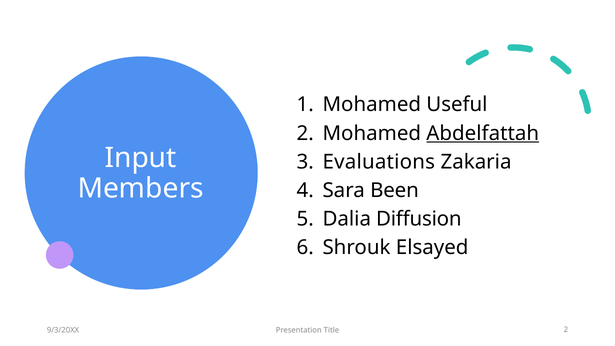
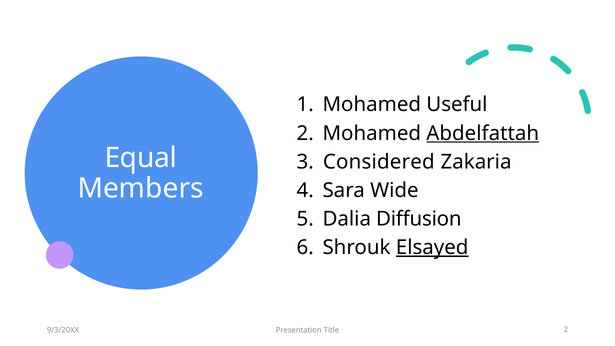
Input: Input -> Equal
Evaluations: Evaluations -> Considered
Been: Been -> Wide
Elsayed underline: none -> present
